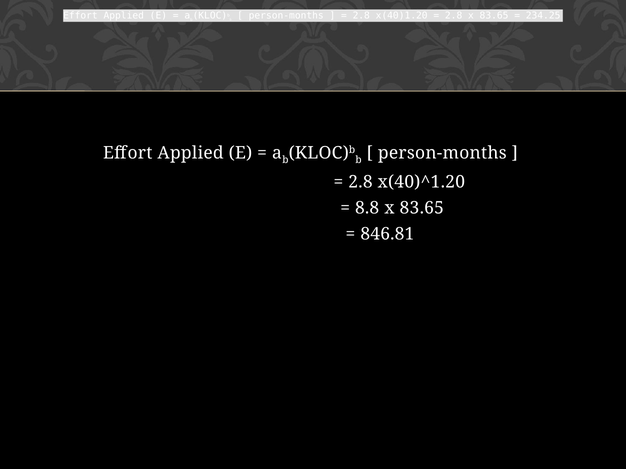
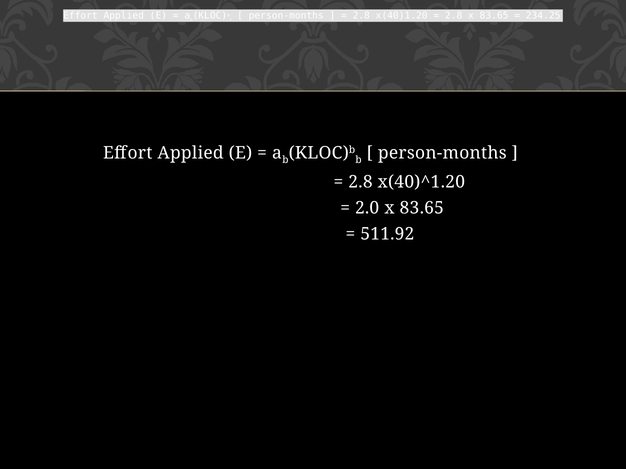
8.8: 8.8 -> 2.0
846.81: 846.81 -> 511.92
